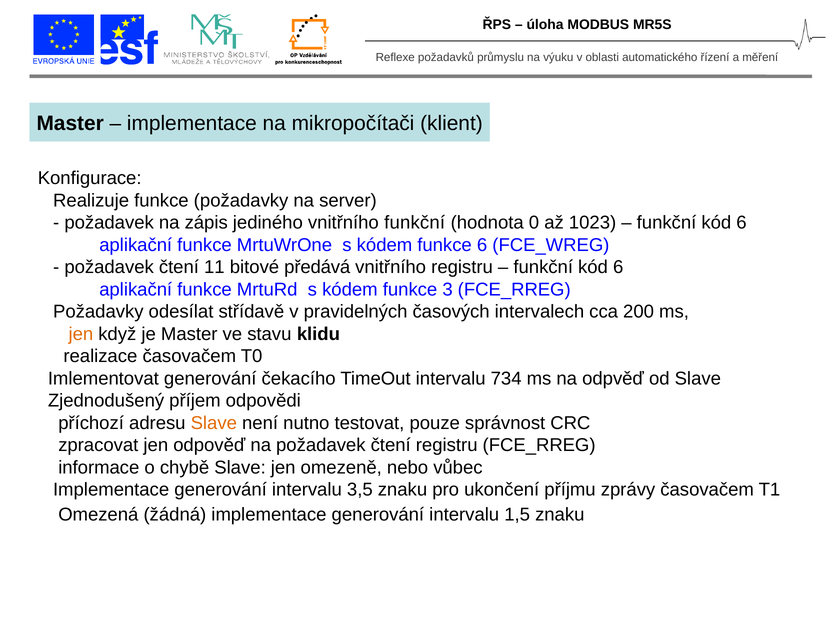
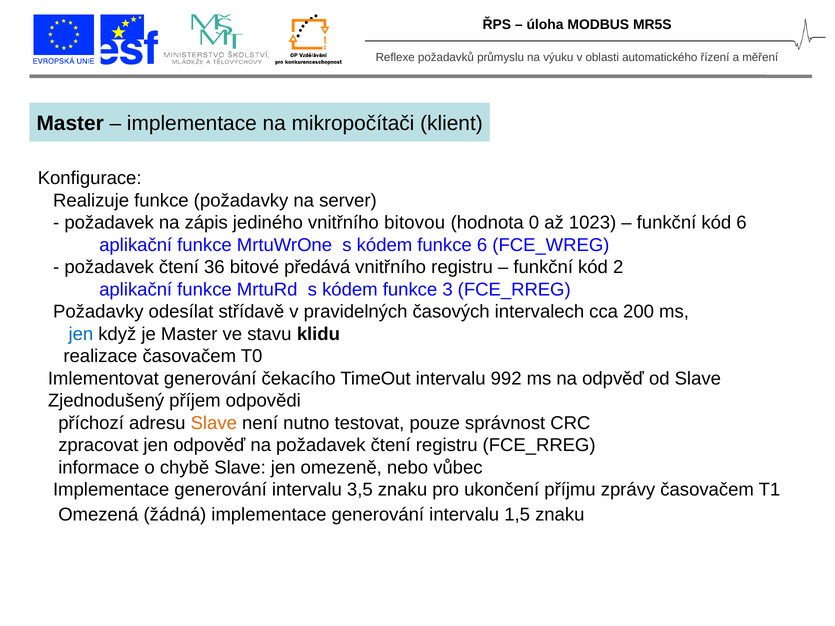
vnitřního funkční: funkční -> bitovou
11: 11 -> 36
6 at (618, 267): 6 -> 2
jen at (81, 334) colour: orange -> blue
734: 734 -> 992
